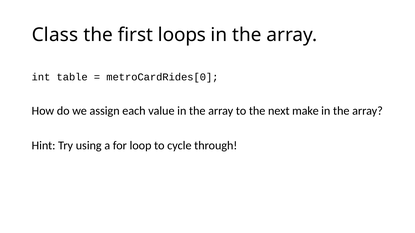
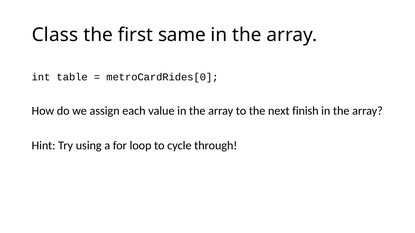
loops: loops -> same
make: make -> finish
